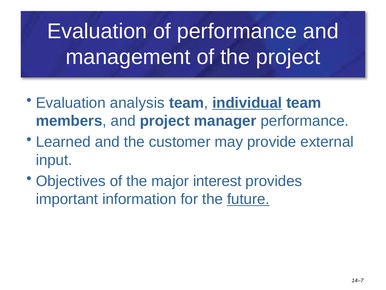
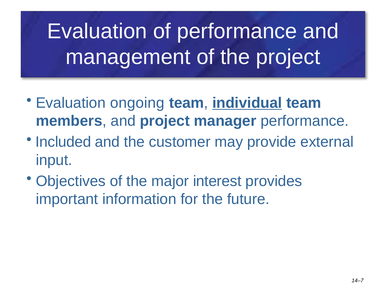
analysis: analysis -> ongoing
Learned: Learned -> Included
future underline: present -> none
